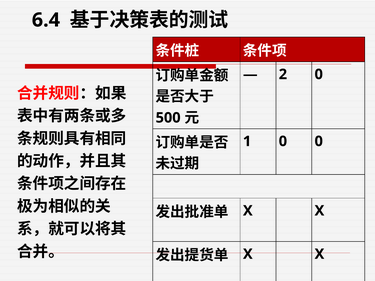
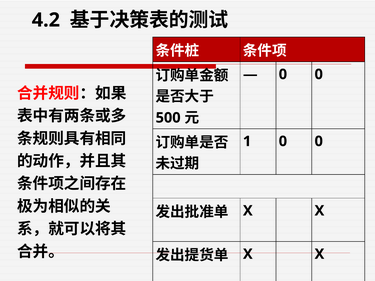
6.4: 6.4 -> 4.2
2 at (283, 74): 2 -> 0
